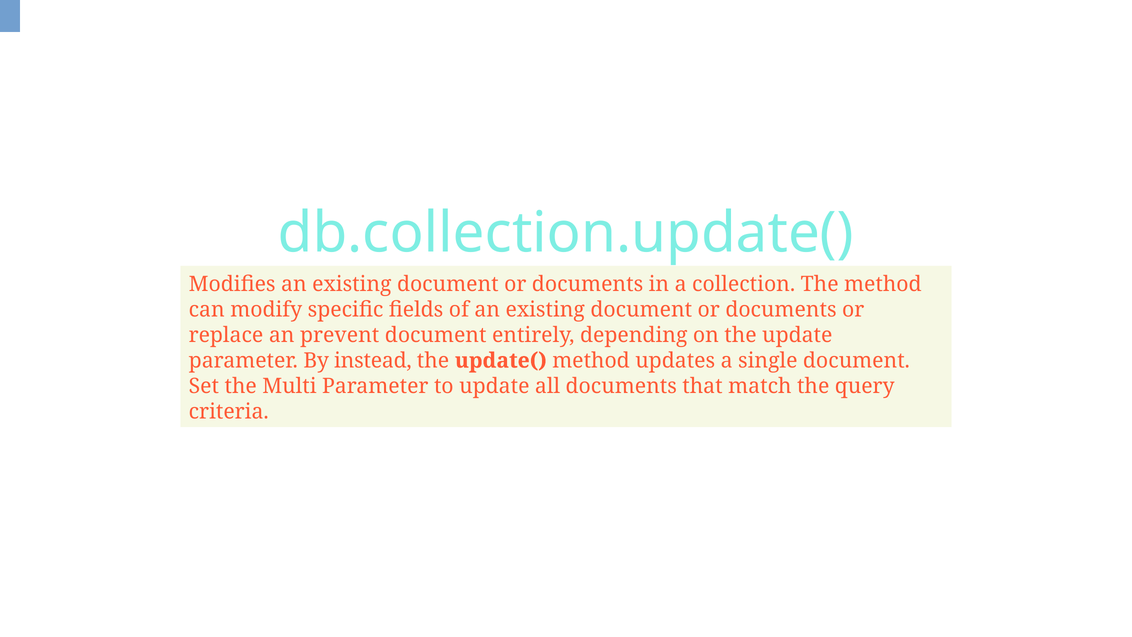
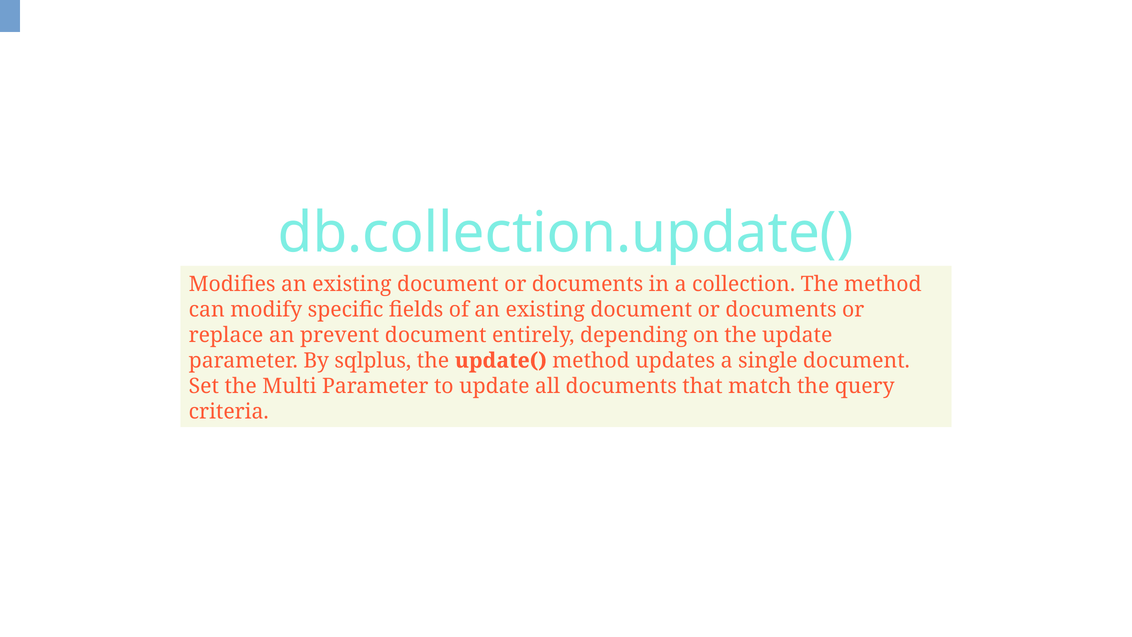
instead: instead -> sqlplus
